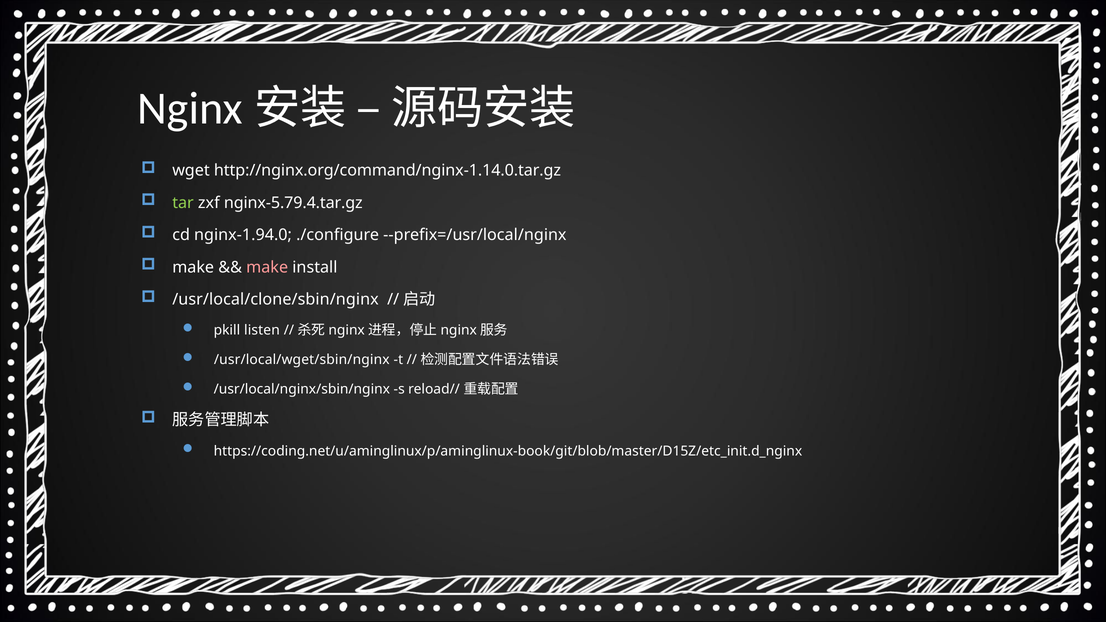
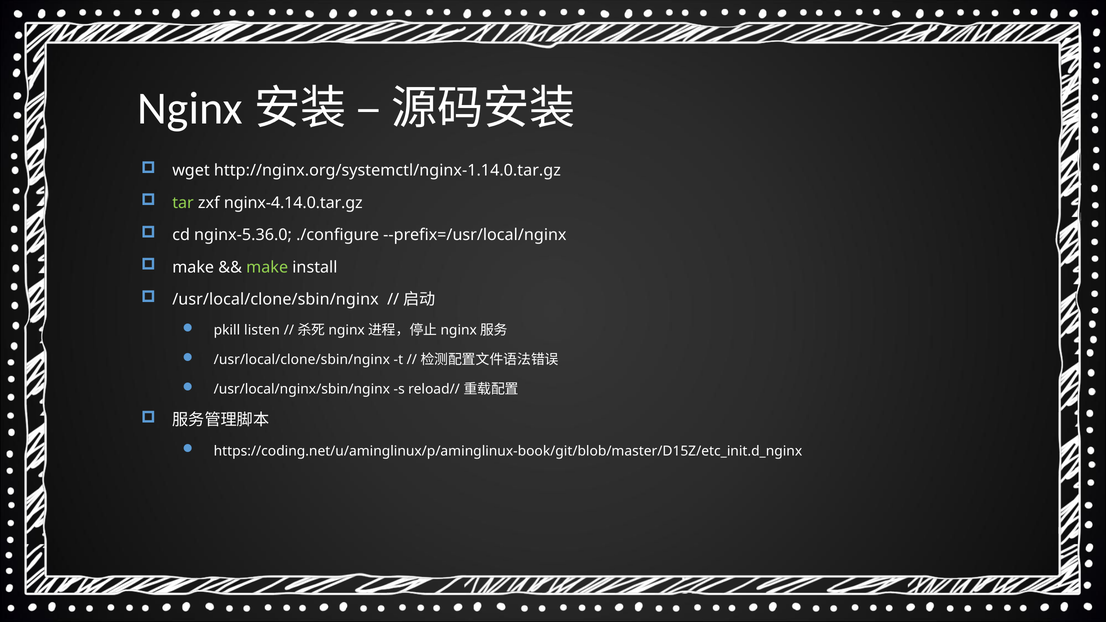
http://nginx.org/command/nginx-1.14.0.tar.gz: http://nginx.org/command/nginx-1.14.0.tar.gz -> http://nginx.org/systemctl/nginx-1.14.0.tar.gz
nginx-5.79.4.tar.gz: nginx-5.79.4.tar.gz -> nginx-4.14.0.tar.gz
nginx-1.94.0: nginx-1.94.0 -> nginx-5.36.0
make at (267, 267) colour: pink -> light green
/usr/local/wget/sbin/nginx at (302, 360): /usr/local/wget/sbin/nginx -> /usr/local/clone/sbin/nginx
